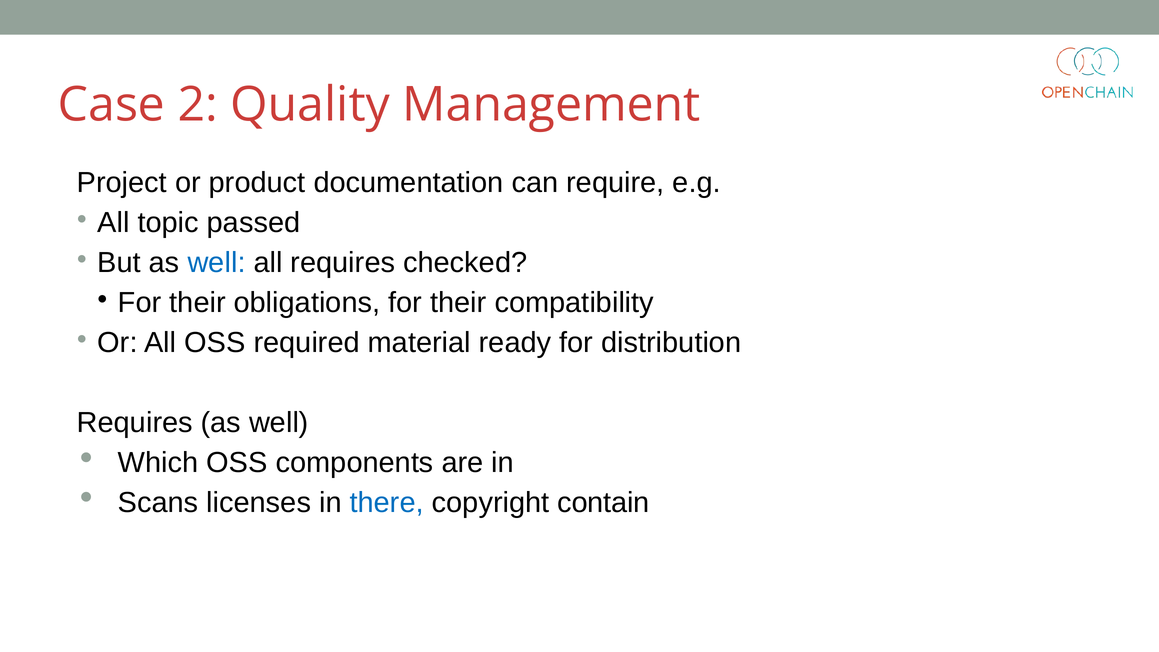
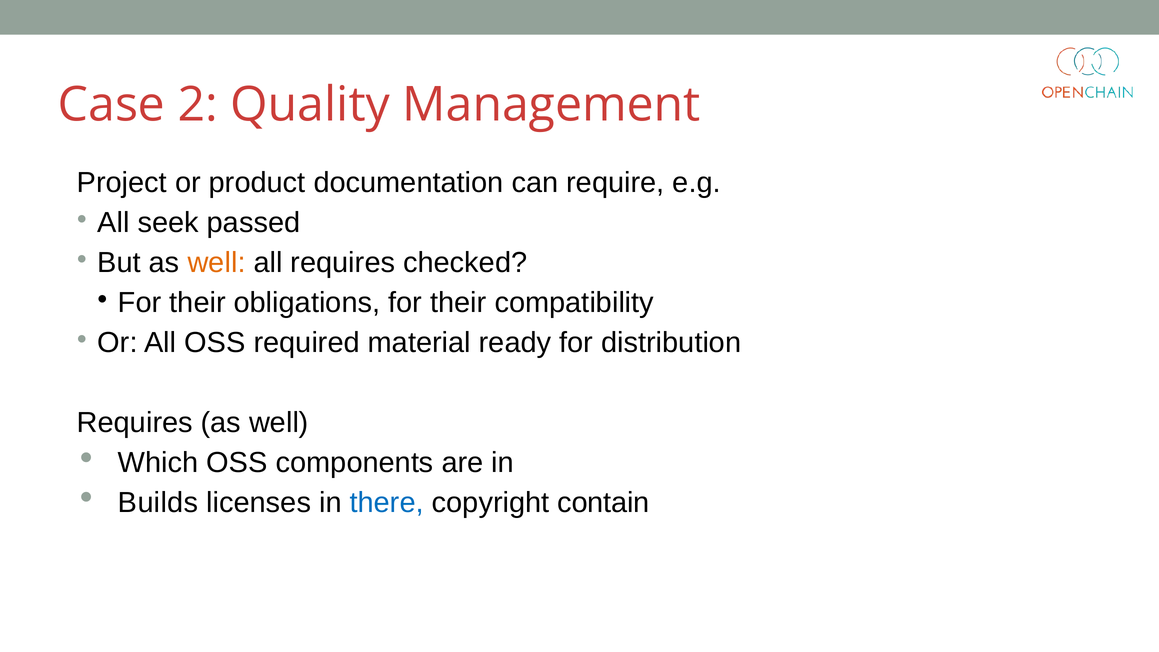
topic: topic -> seek
well at (217, 263) colour: blue -> orange
Scans: Scans -> Builds
